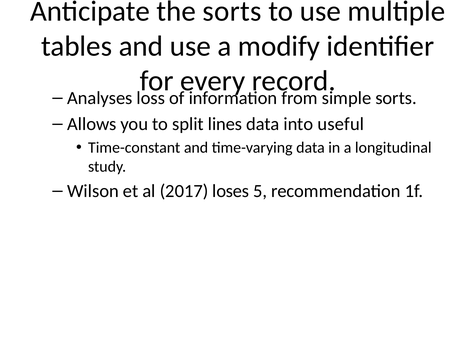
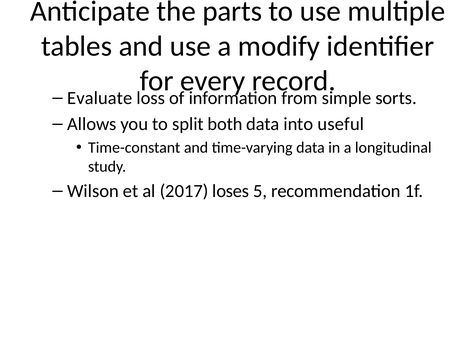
the sorts: sorts -> parts
Analyses: Analyses -> Evaluate
lines: lines -> both
